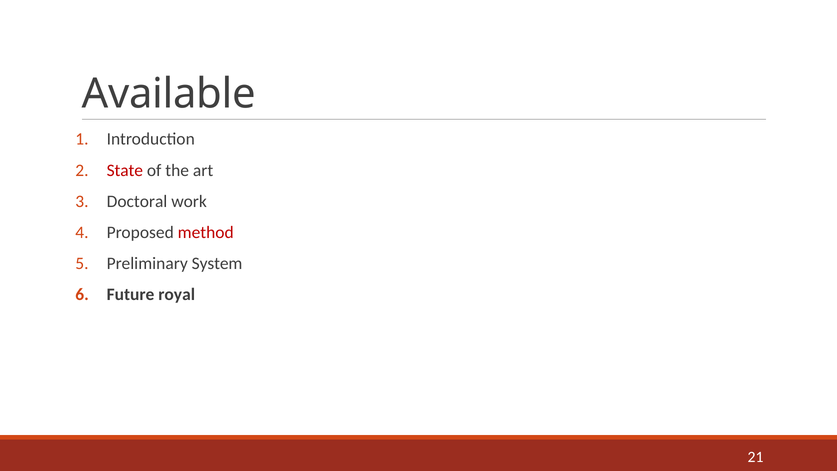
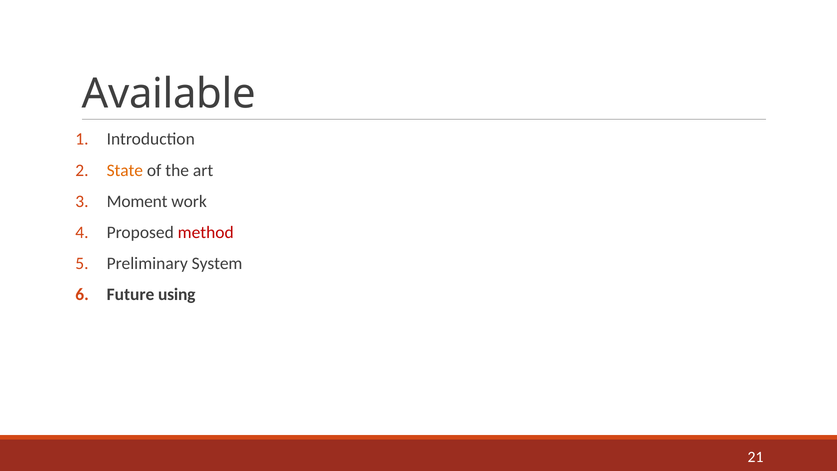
State colour: red -> orange
Doctoral: Doctoral -> Moment
royal: royal -> using
